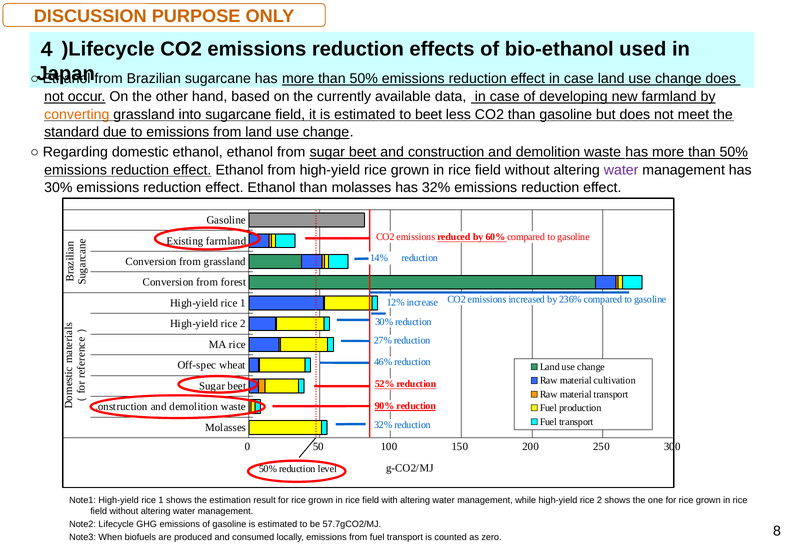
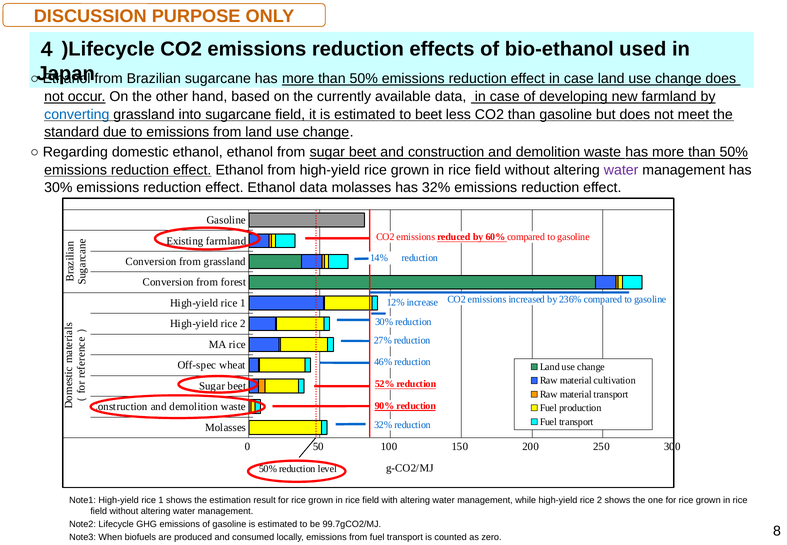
converting colour: orange -> blue
Ethanol than: than -> data
57.7gCO2/MJ: 57.7gCO2/MJ -> 99.7gCO2/MJ
